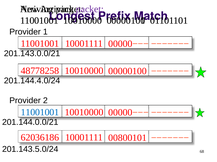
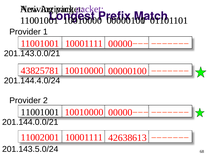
48778258: 48778258 -> 43825781
11001001 at (40, 113) colour: blue -> black
62036186: 62036186 -> 11002001
00800101: 00800101 -> 42638613
